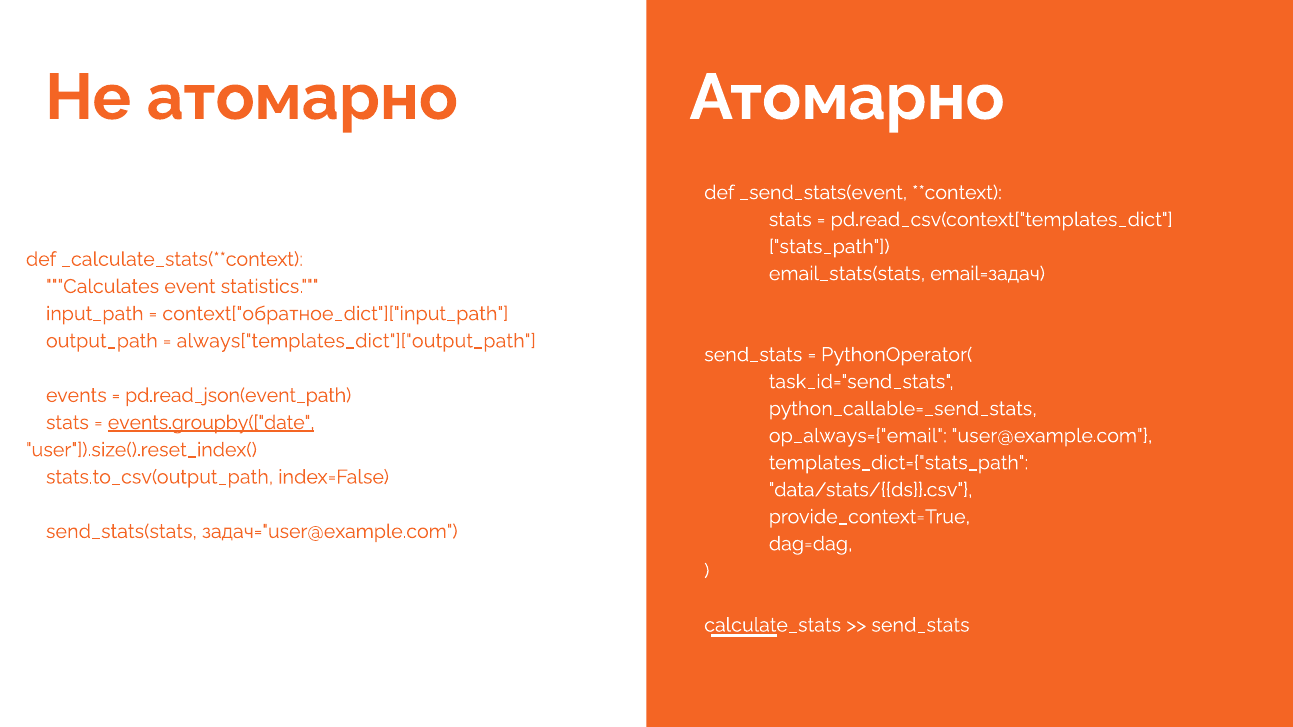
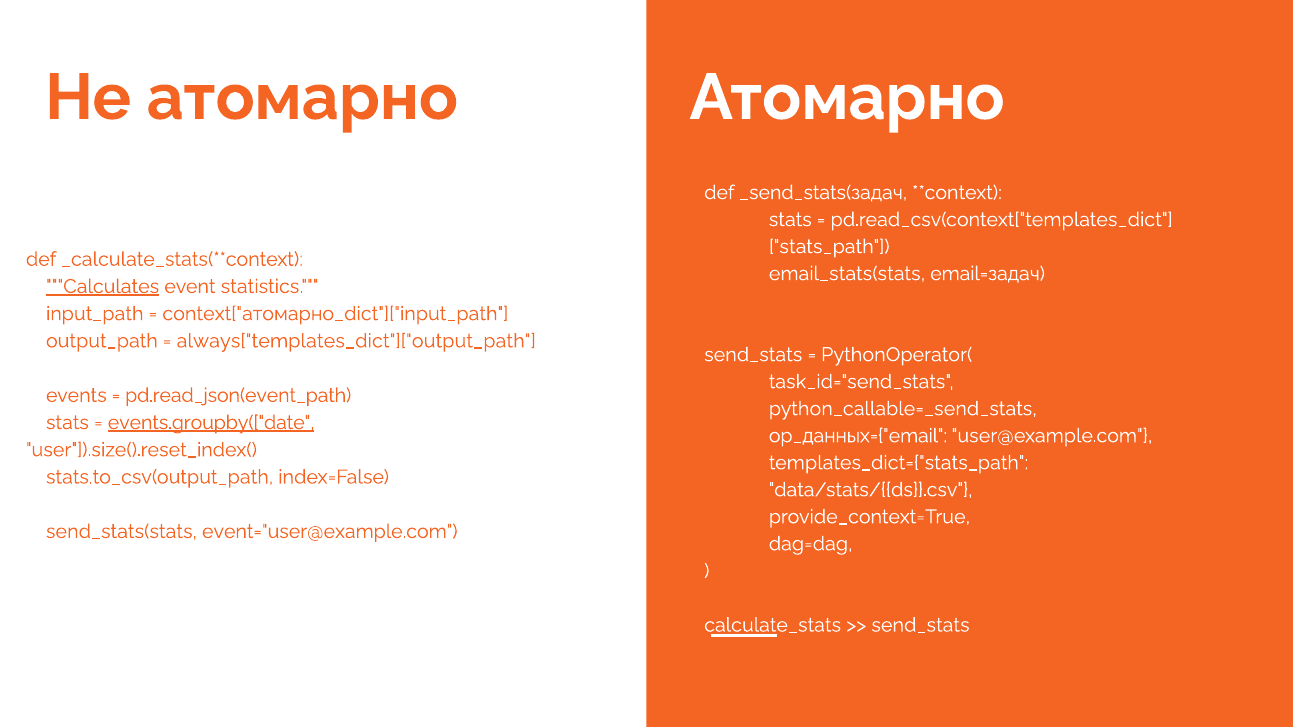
_send_stats(event: _send_stats(event -> _send_stats(задач
Calculates underline: none -> present
context["обратное_dict"]["input_path: context["обратное_dict"]["input_path -> context["атомарно_dict"]["input_path
op_always={"email: op_always={"email -> op_данных={"email
задач="user@example.com: задач="user@example.com -> event="user@example.com
